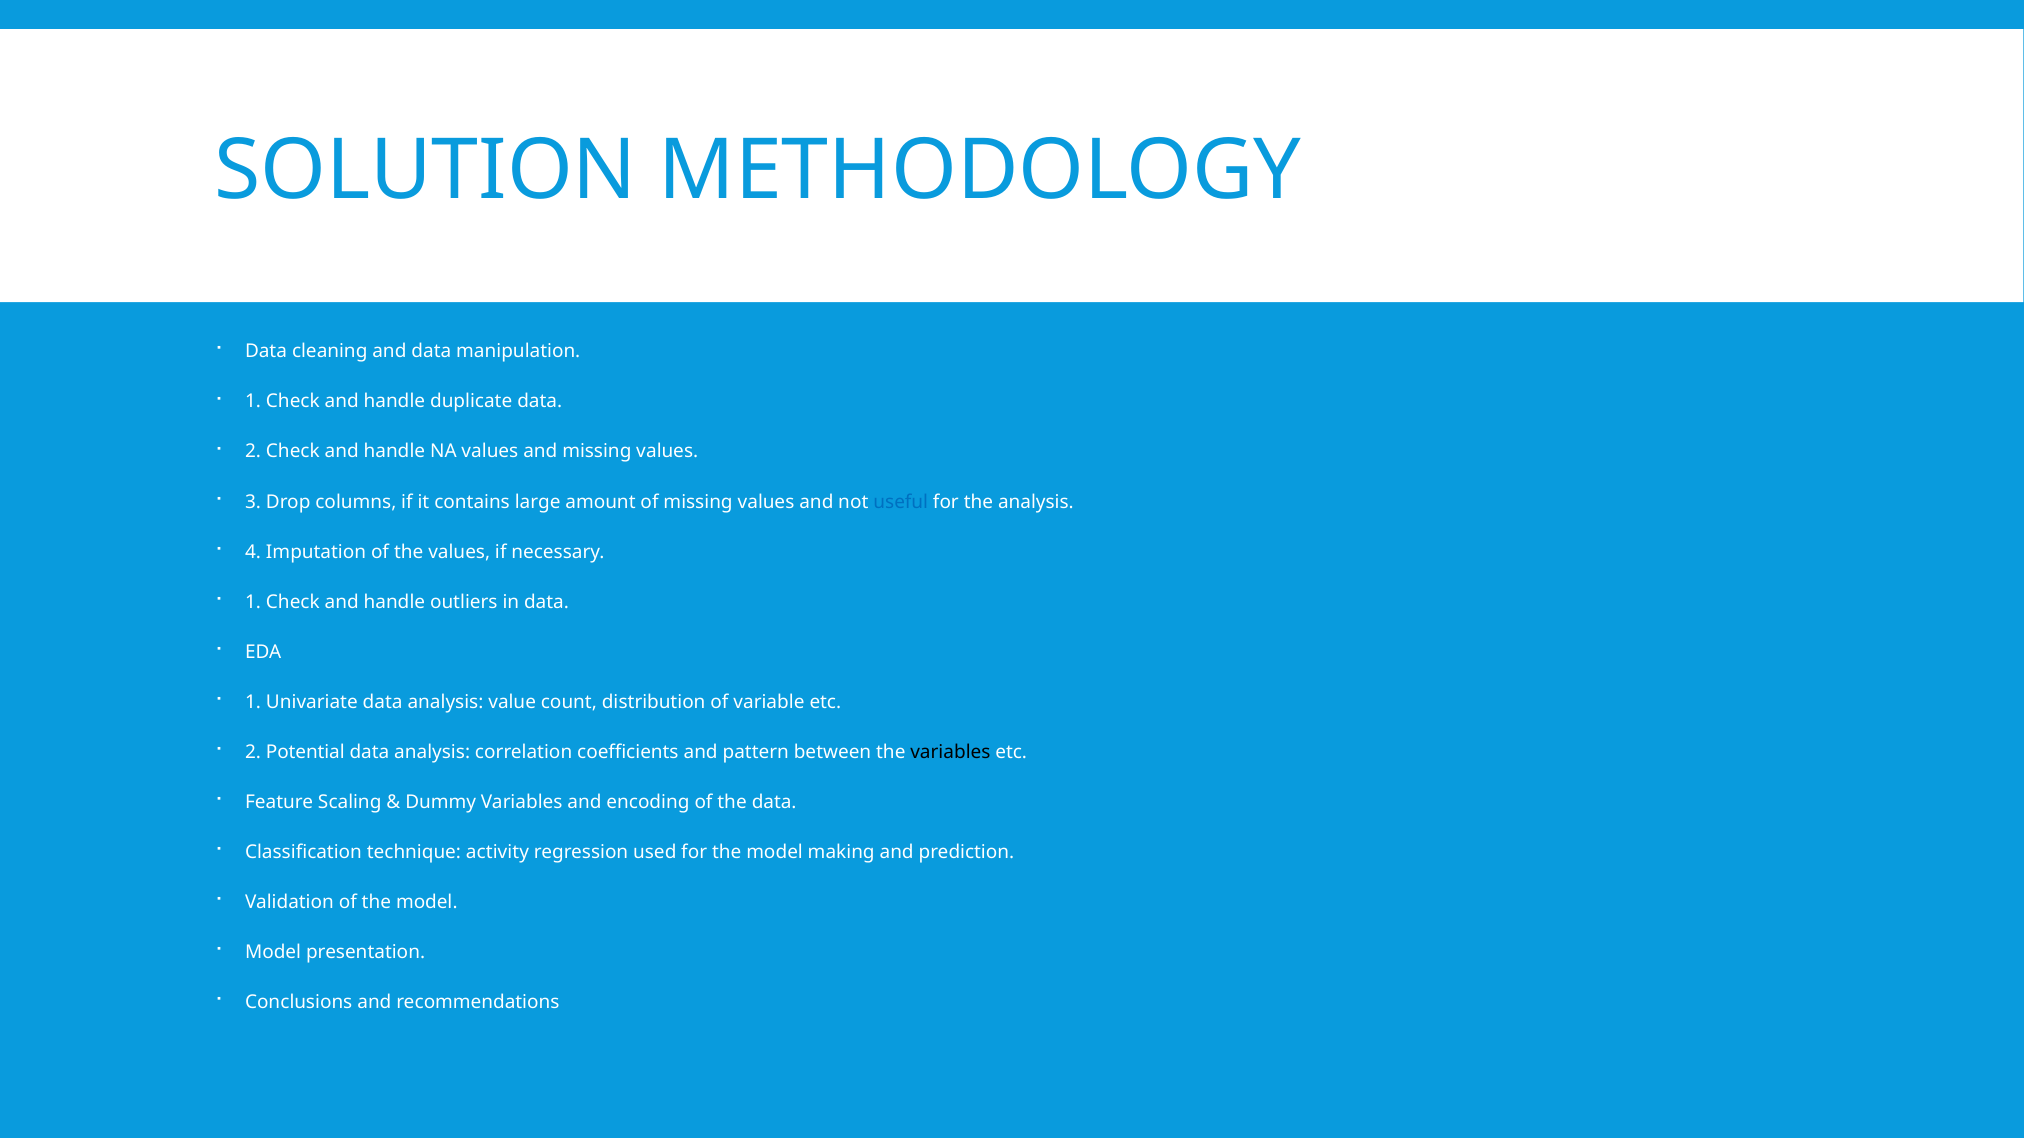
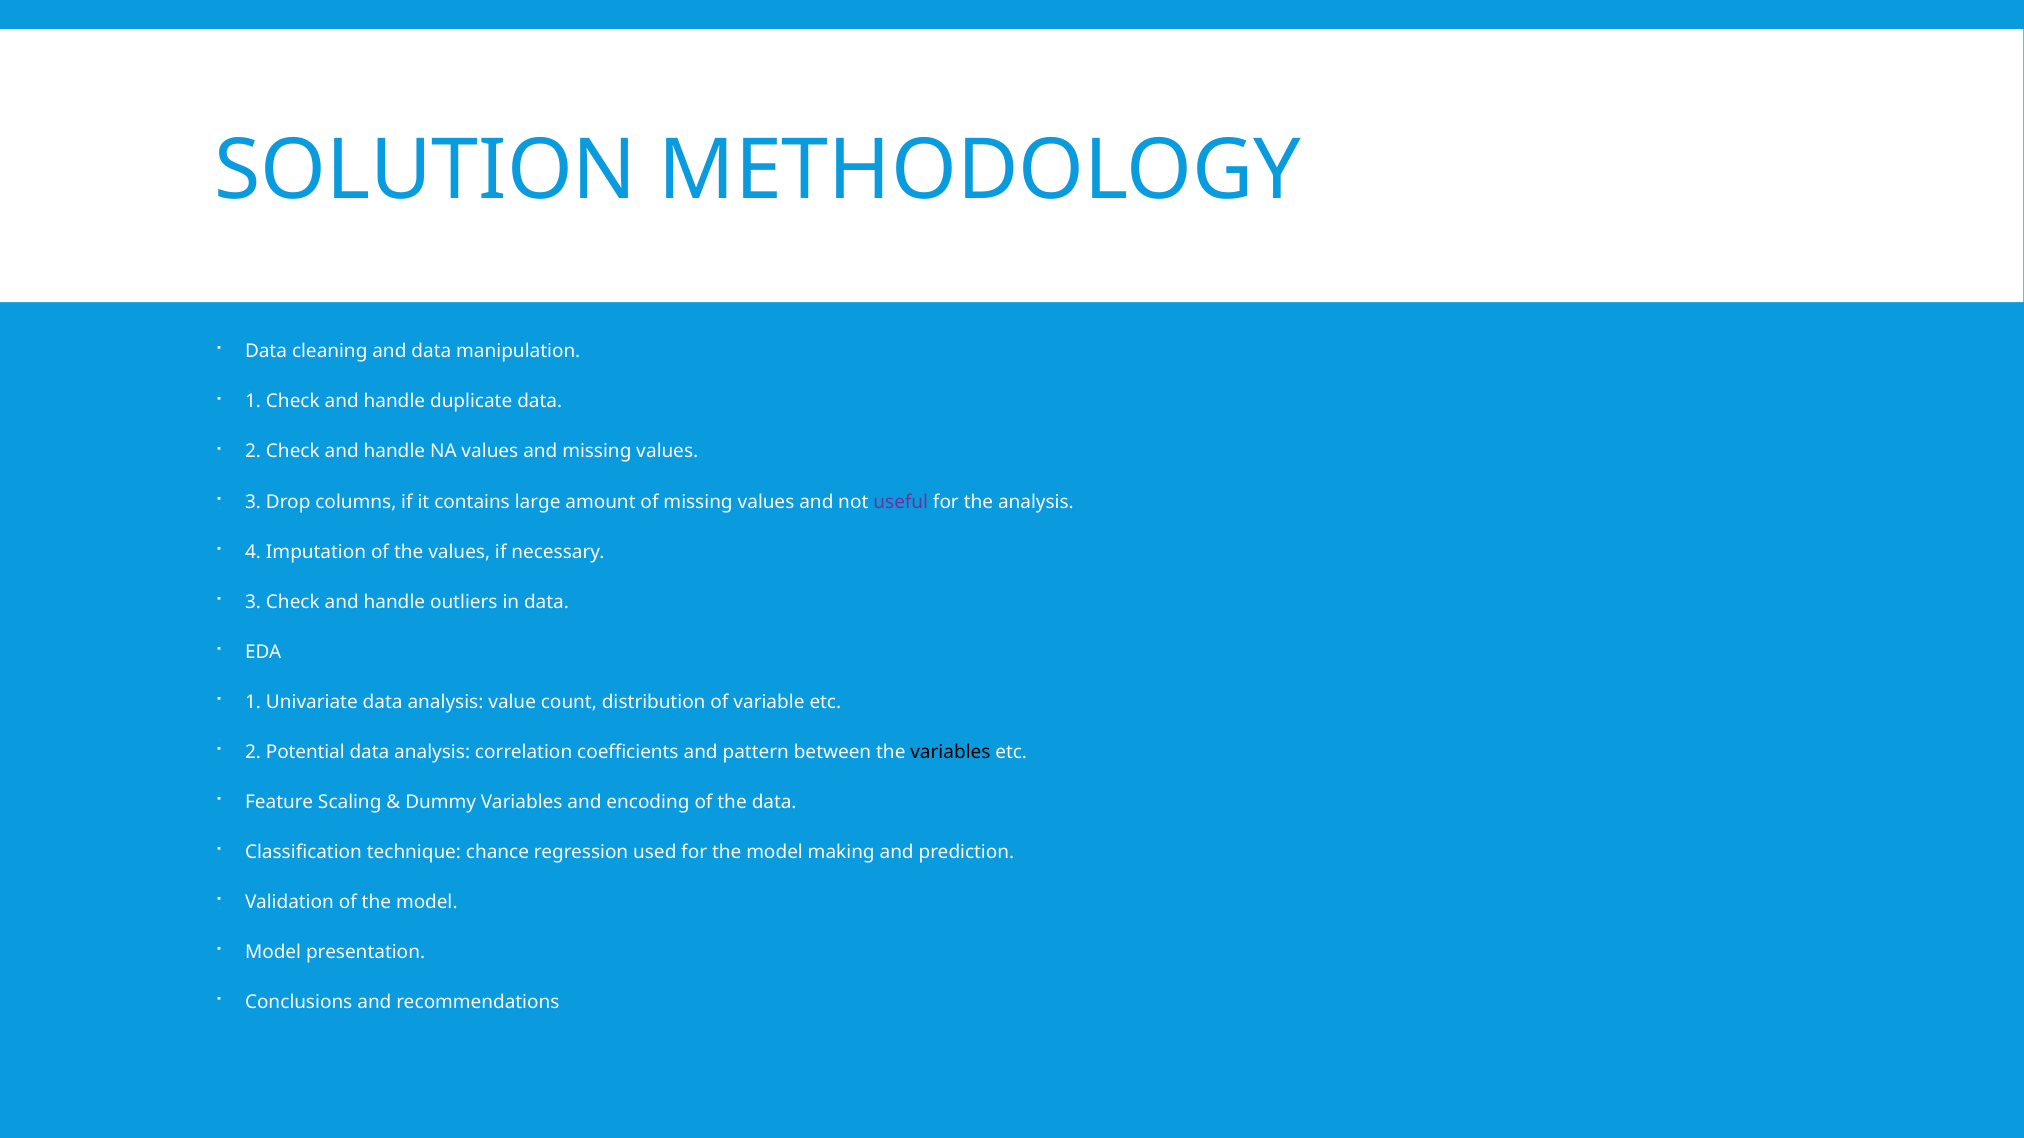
useful colour: blue -> purple
1 at (253, 602): 1 -> 3
activity: activity -> chance
